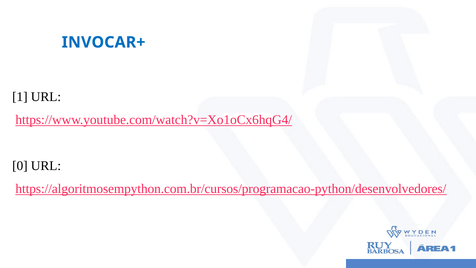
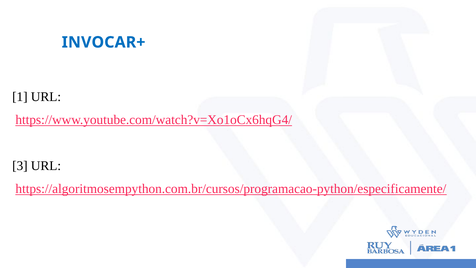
0: 0 -> 3
https://algoritmosempython.com.br/cursos/programacao-python/desenvolvedores/: https://algoritmosempython.com.br/cursos/programacao-python/desenvolvedores/ -> https://algoritmosempython.com.br/cursos/programacao-python/especificamente/
